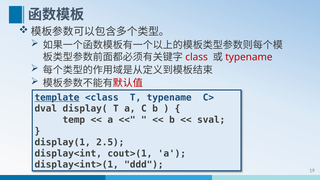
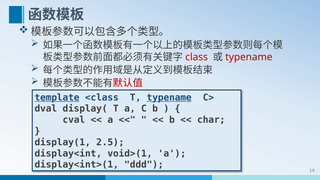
typename at (169, 97) underline: none -> present
temp: temp -> cval
sval: sval -> char
cout>(1: cout>(1 -> void>(1
